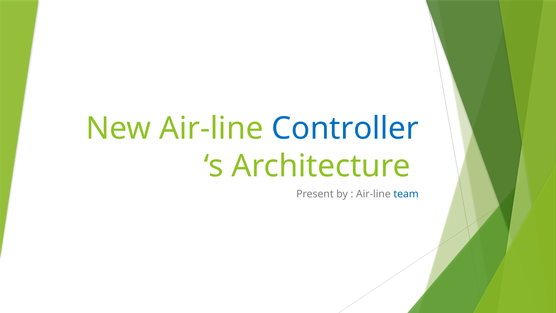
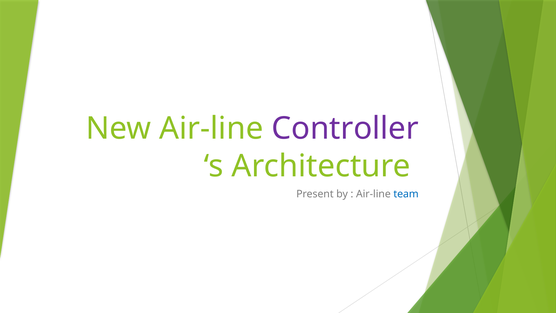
Controller colour: blue -> purple
